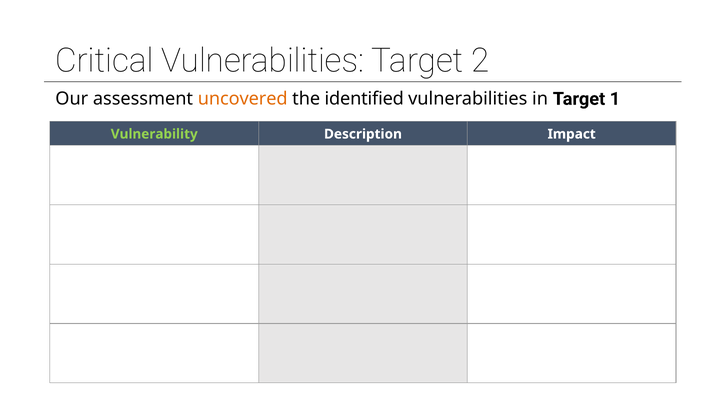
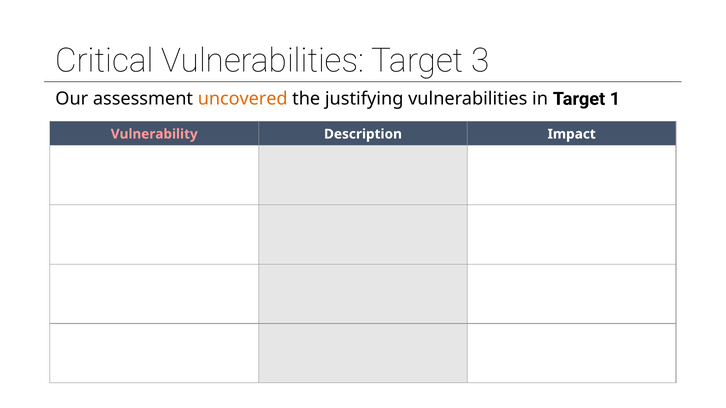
2: 2 -> 3
identified: identified -> justifying
Vulnerability colour: light green -> pink
